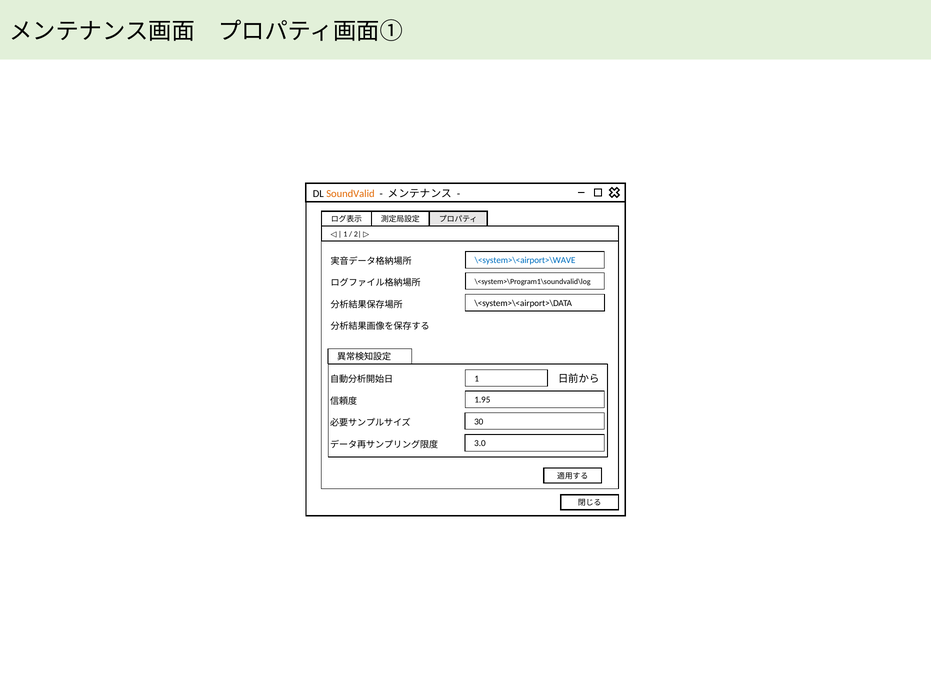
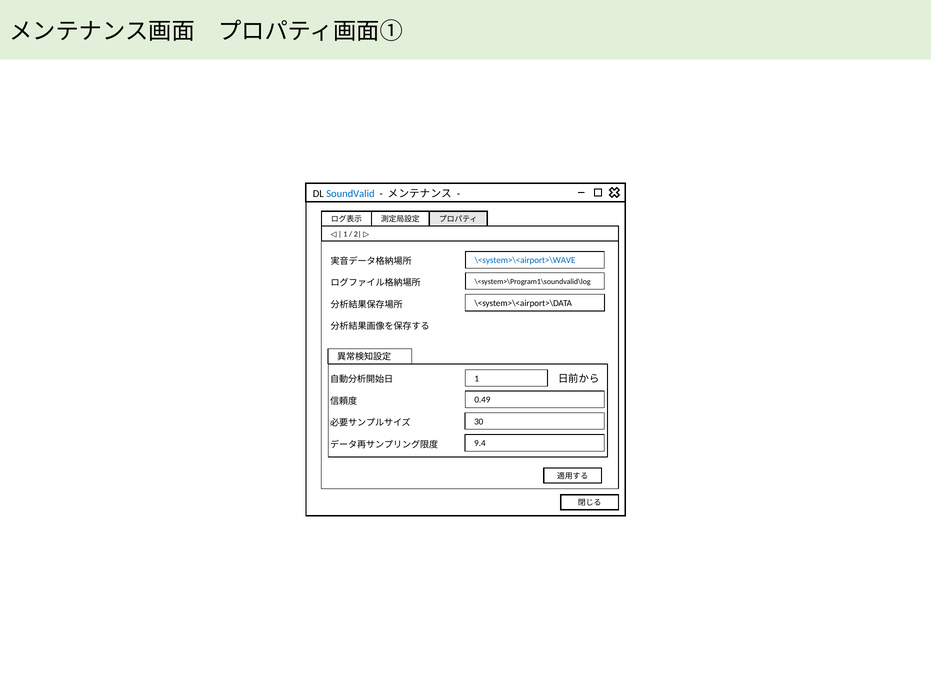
SoundValid colour: orange -> blue
1.95: 1.95 -> 0.49
3.0: 3.0 -> 9.4
